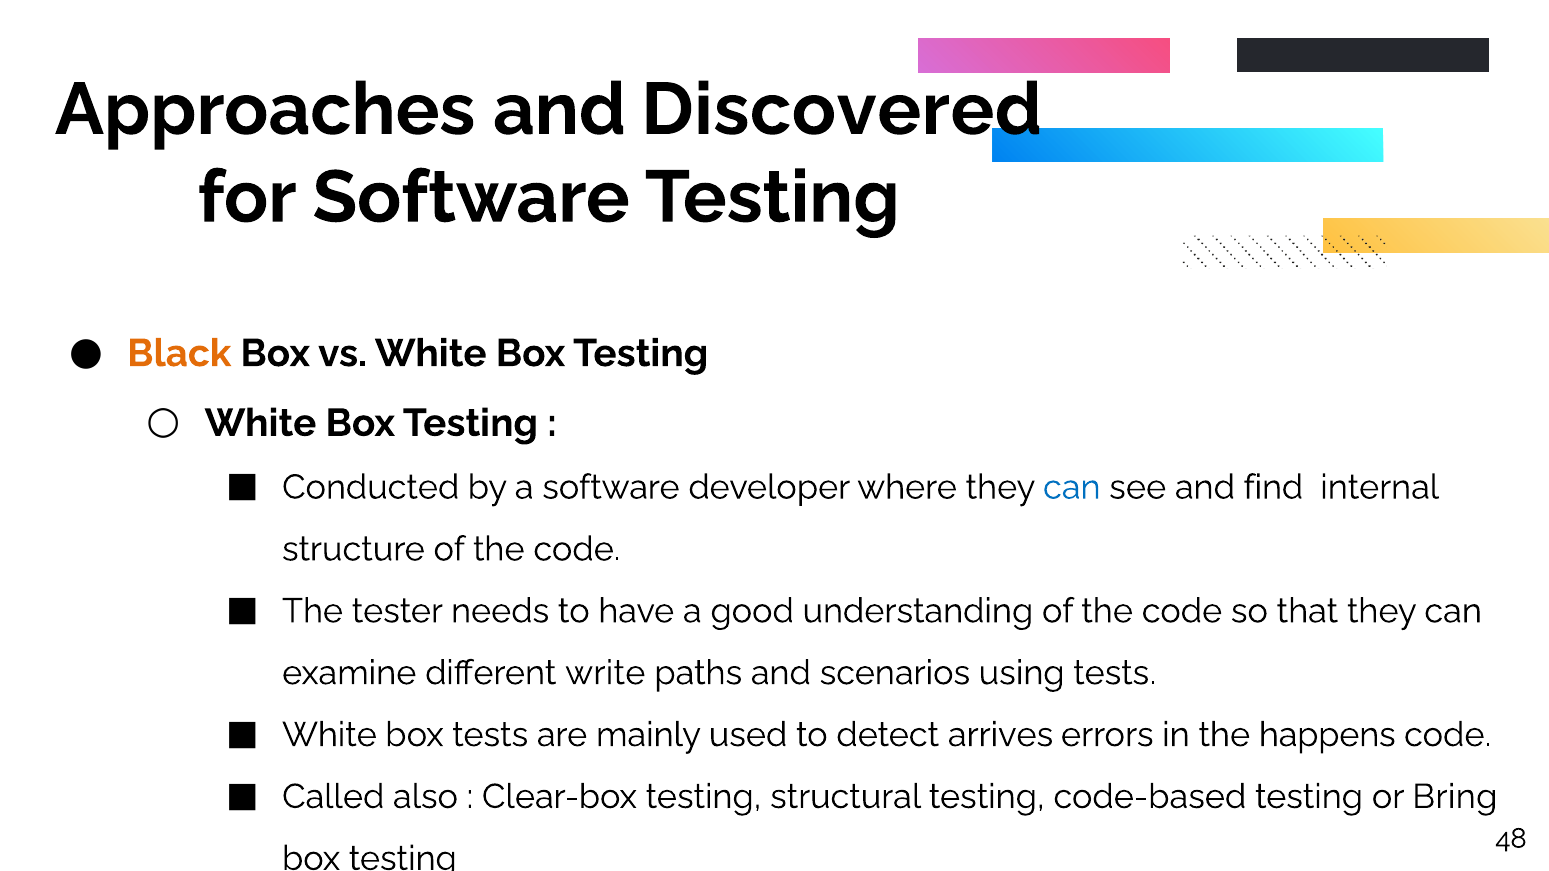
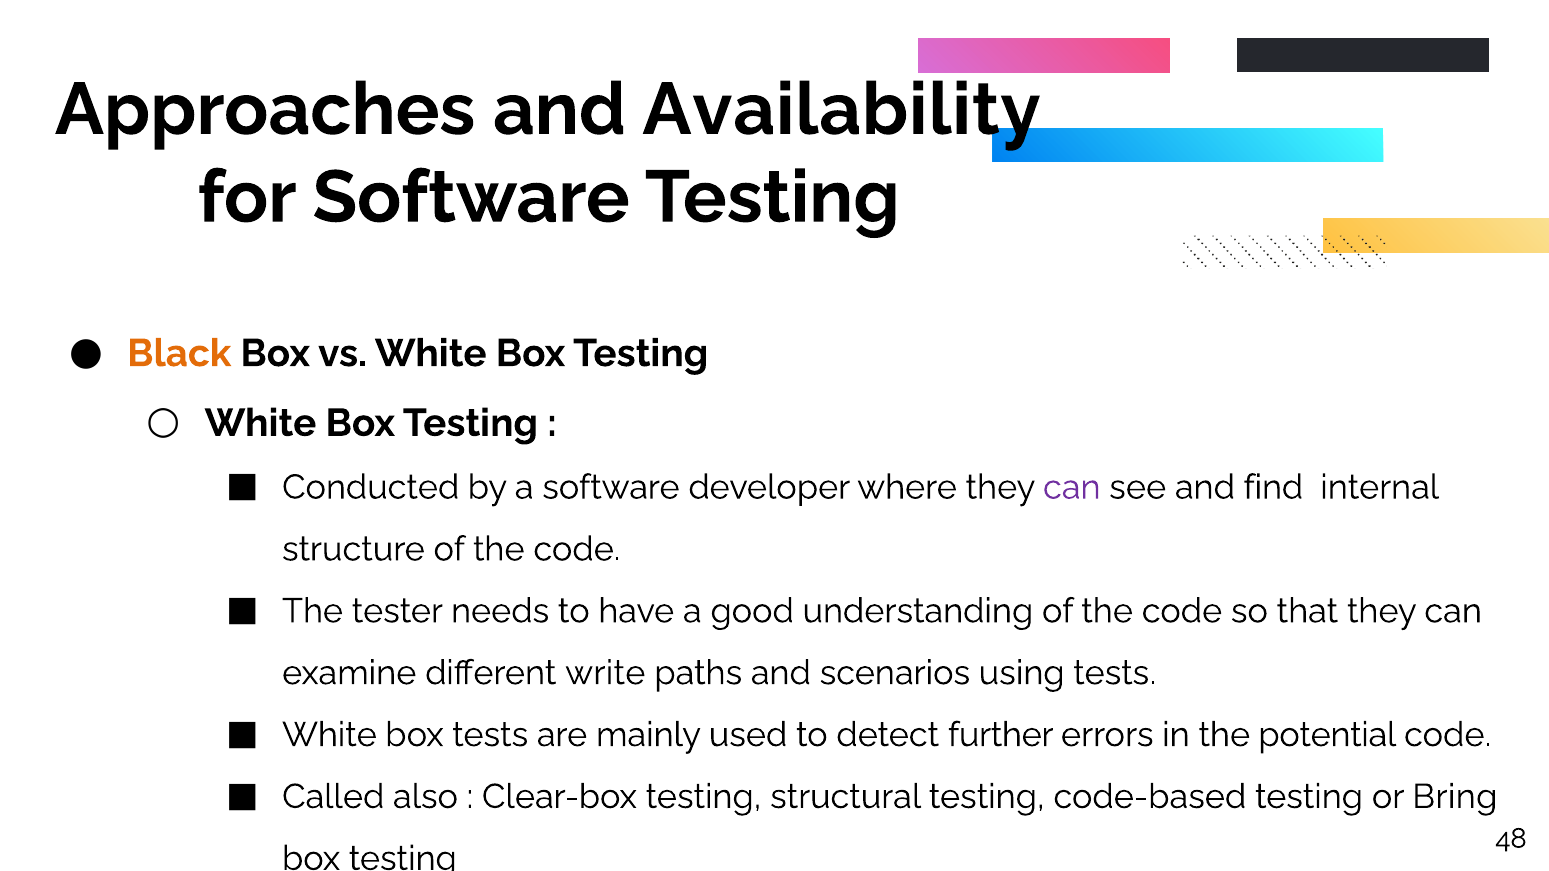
Discovered: Discovered -> Availability
can at (1072, 487) colour: blue -> purple
arrives: arrives -> further
happens: happens -> potential
